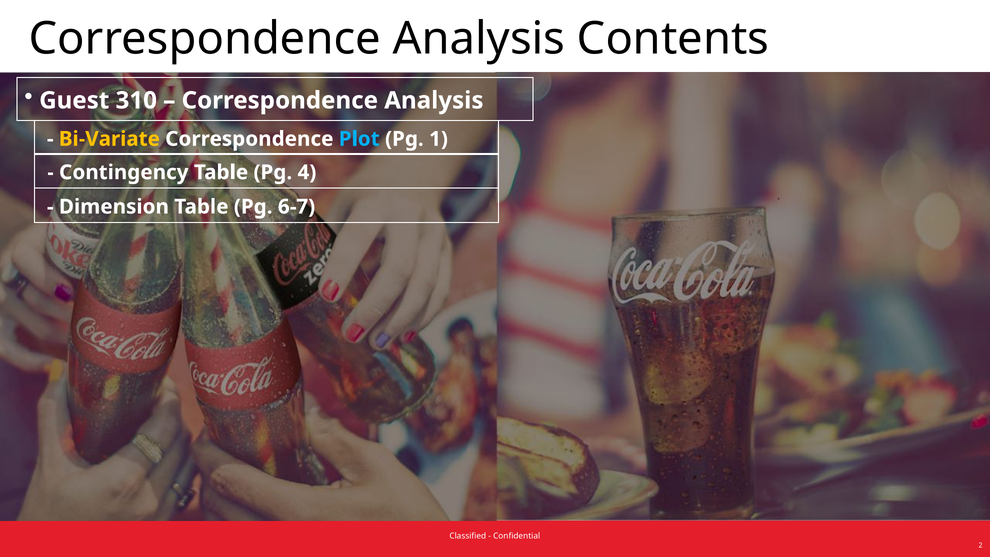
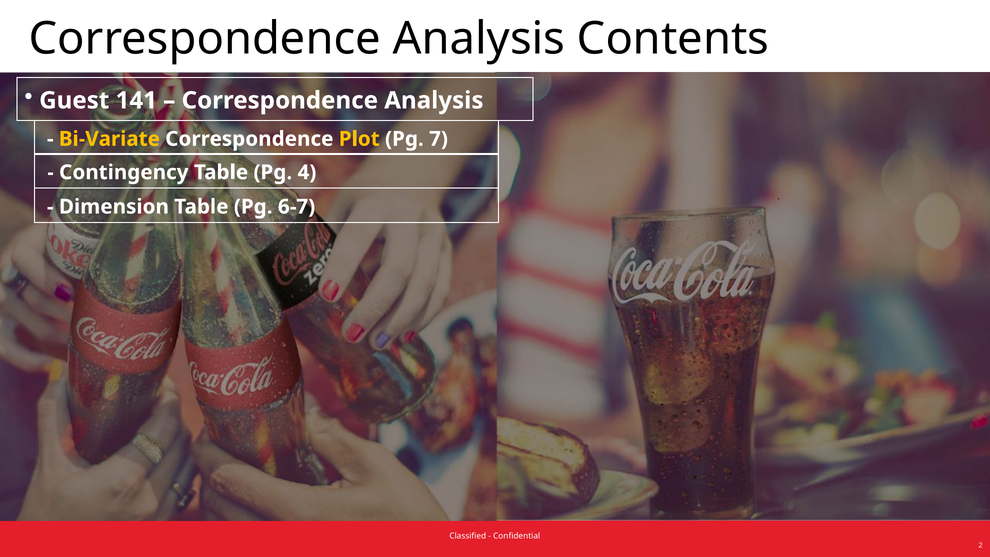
310: 310 -> 141
Plot colour: light blue -> yellow
1: 1 -> 7
